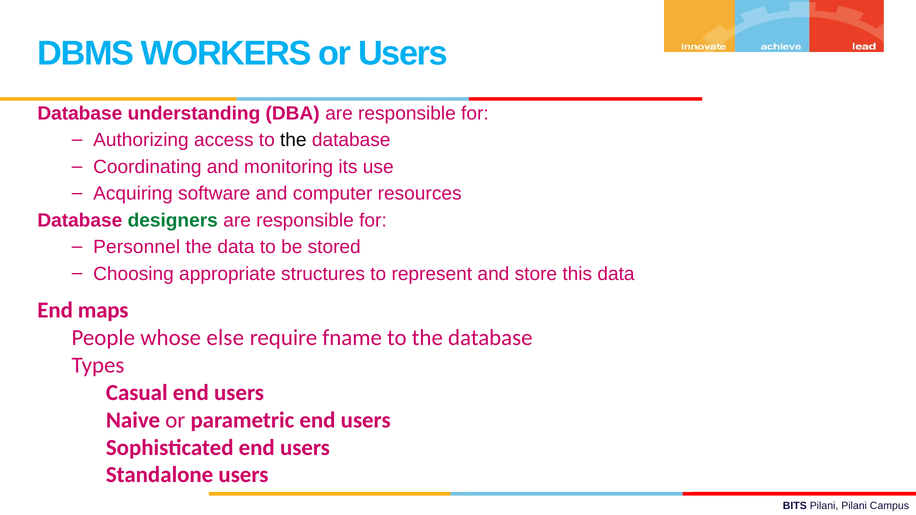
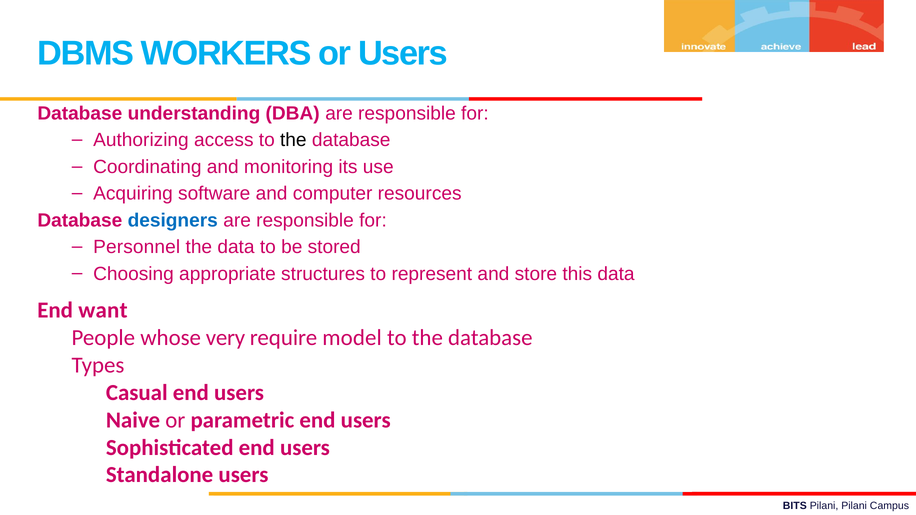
designers colour: green -> blue
maps: maps -> want
else: else -> very
fname: fname -> model
